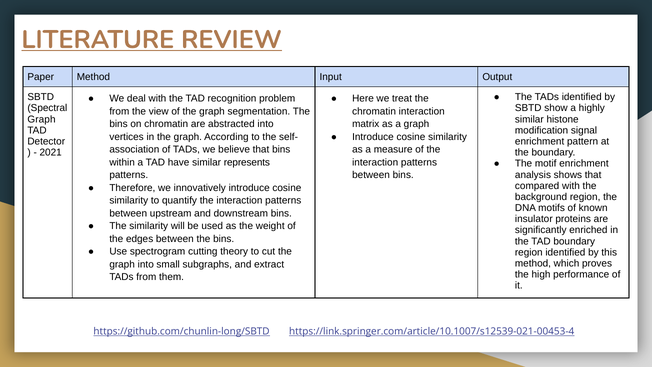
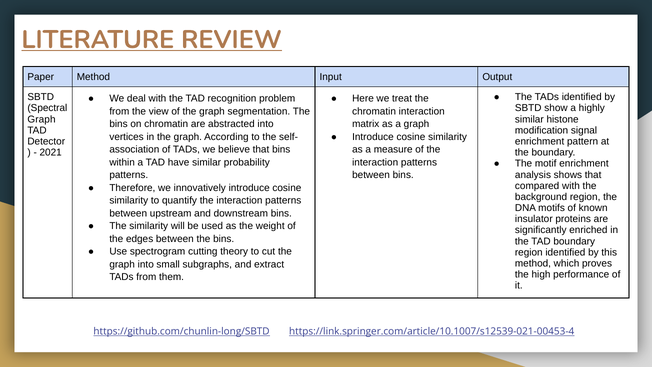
represents: represents -> probability
